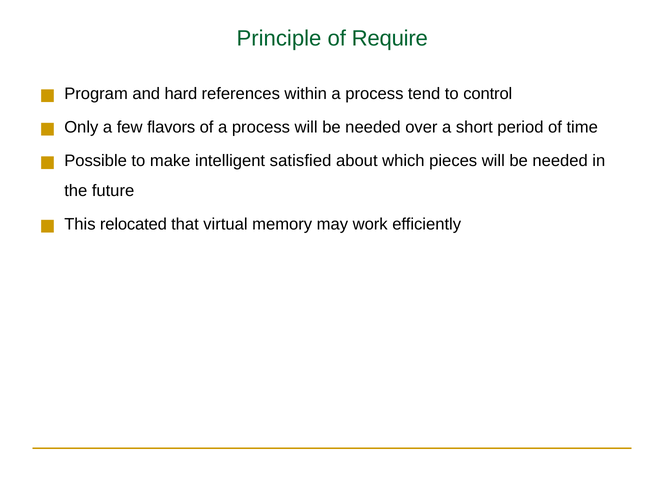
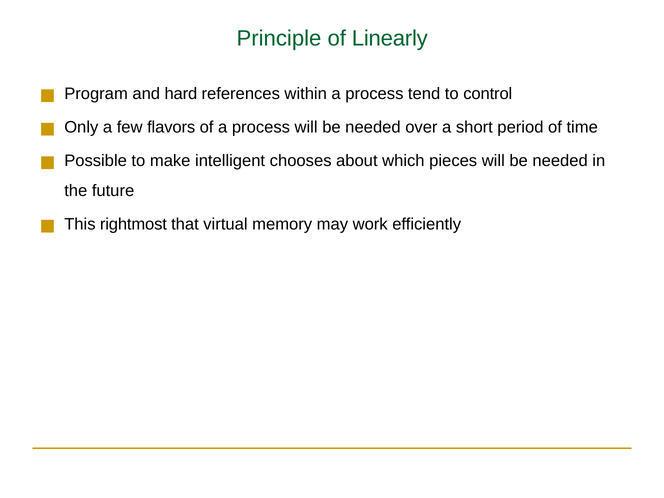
Require: Require -> Linearly
satisfied: satisfied -> chooses
relocated: relocated -> rightmost
